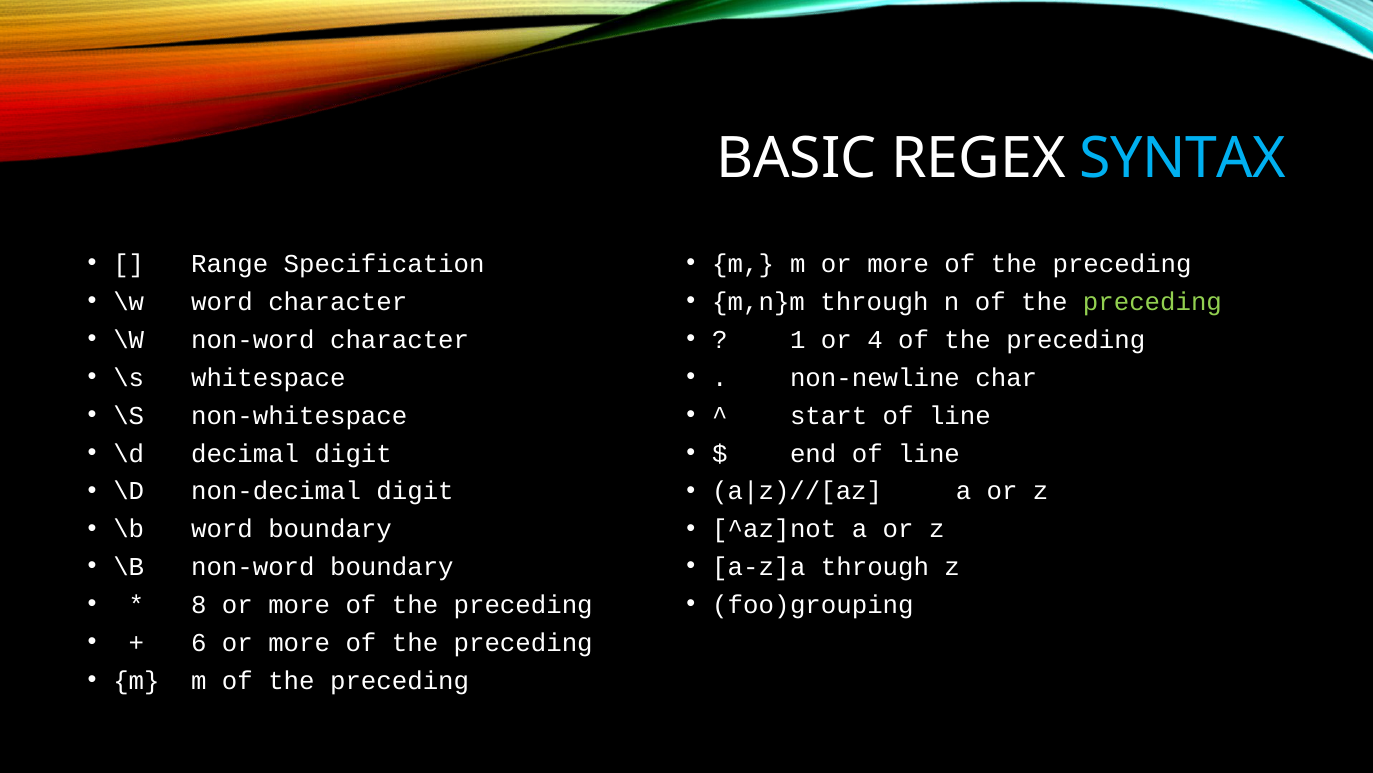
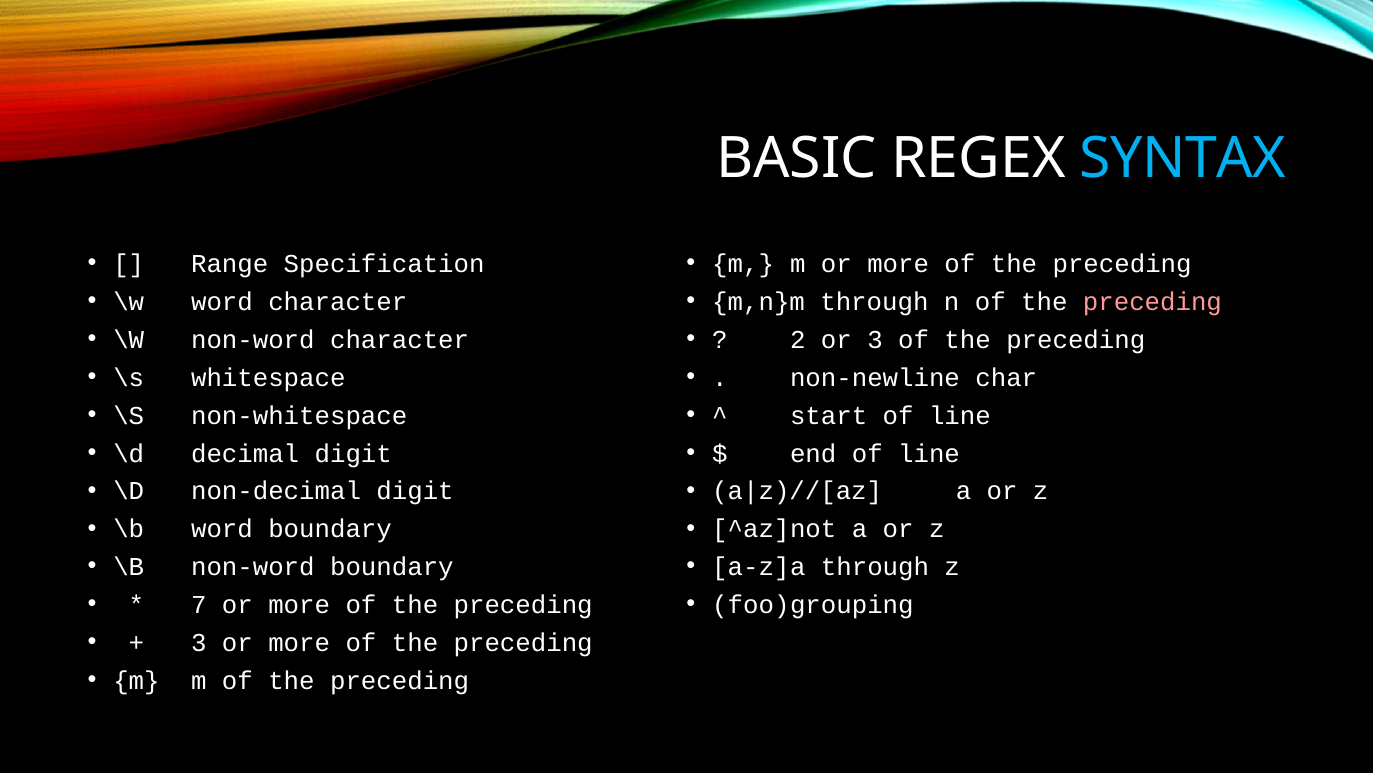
preceding at (1152, 302) colour: light green -> pink
1: 1 -> 2
or 4: 4 -> 3
8: 8 -> 7
6 at (199, 642): 6 -> 3
